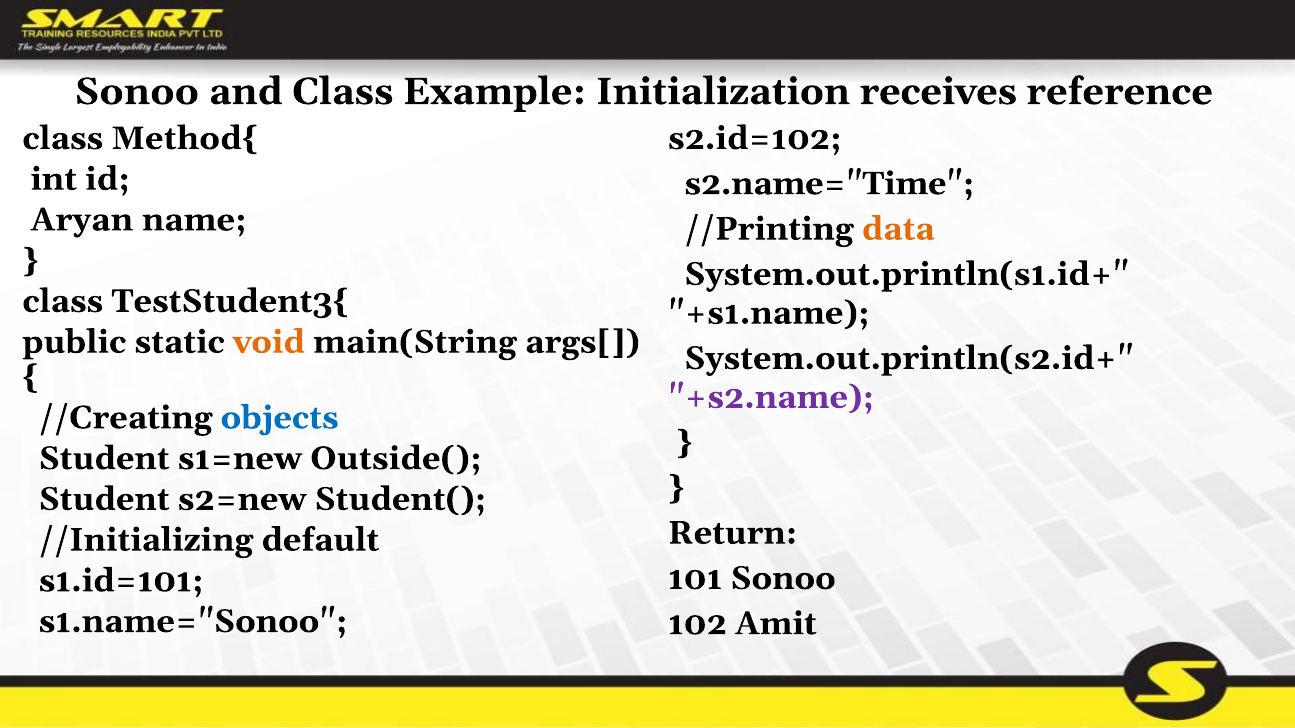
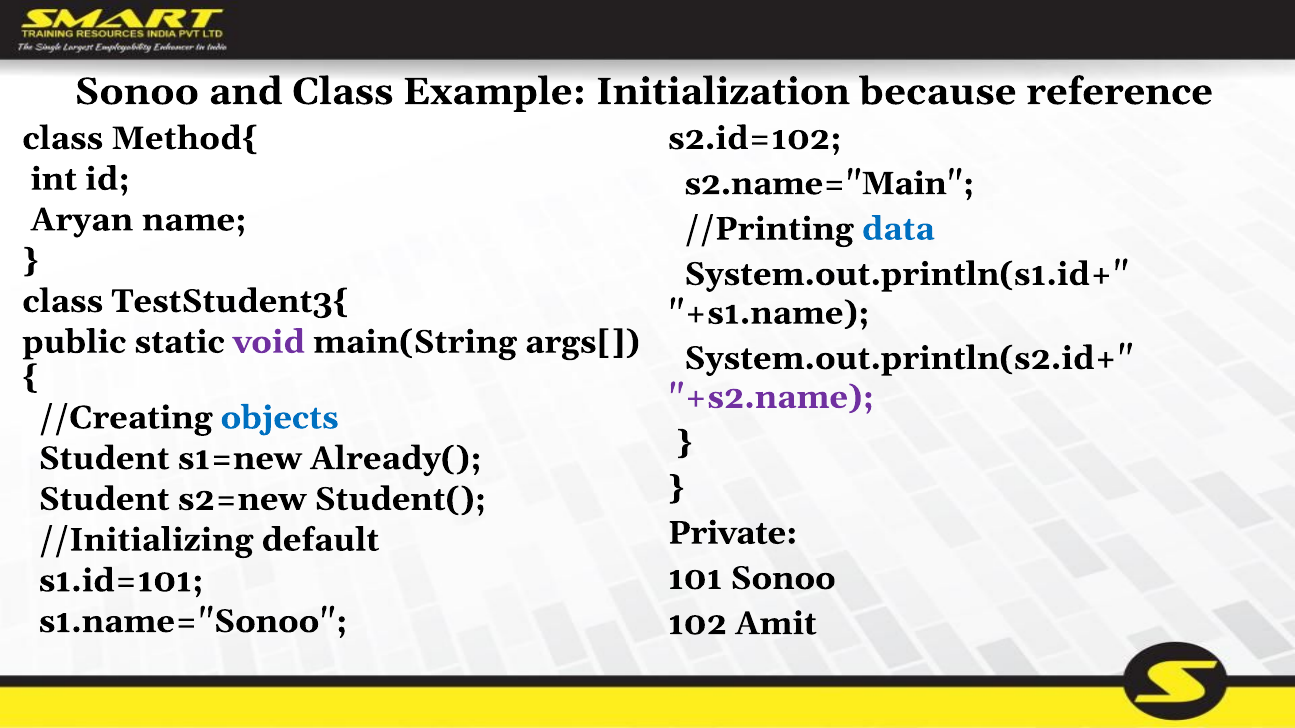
receives: receives -> because
s2.name="Time: s2.name="Time -> s2.name="Main
data colour: orange -> blue
void colour: orange -> purple
Outside(: Outside( -> Already(
Return: Return -> Private
